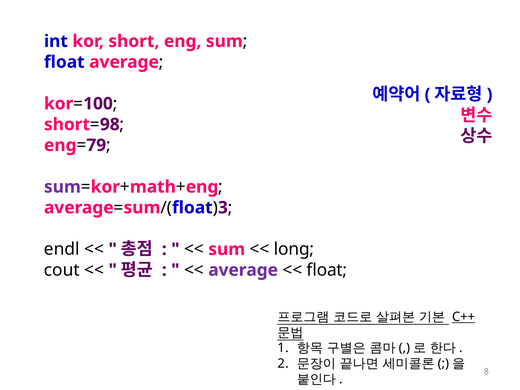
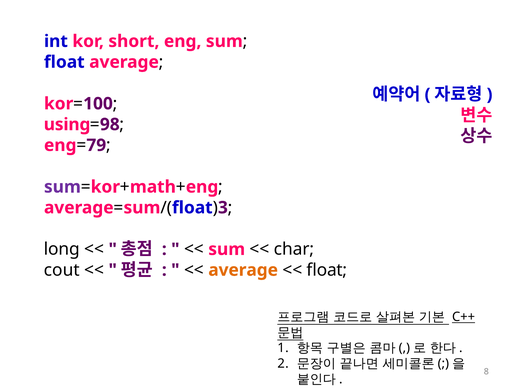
short at (67, 124): short -> using
endl: endl -> long
long: long -> char
average at (243, 270) colour: purple -> orange
